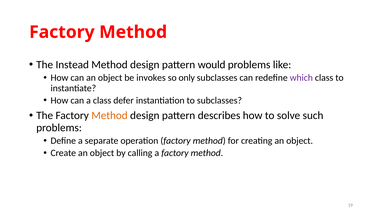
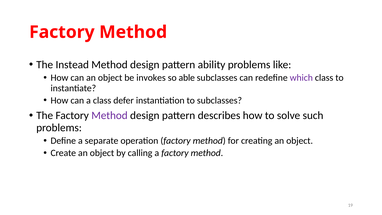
would: would -> ability
only: only -> able
Method at (109, 116) colour: orange -> purple
